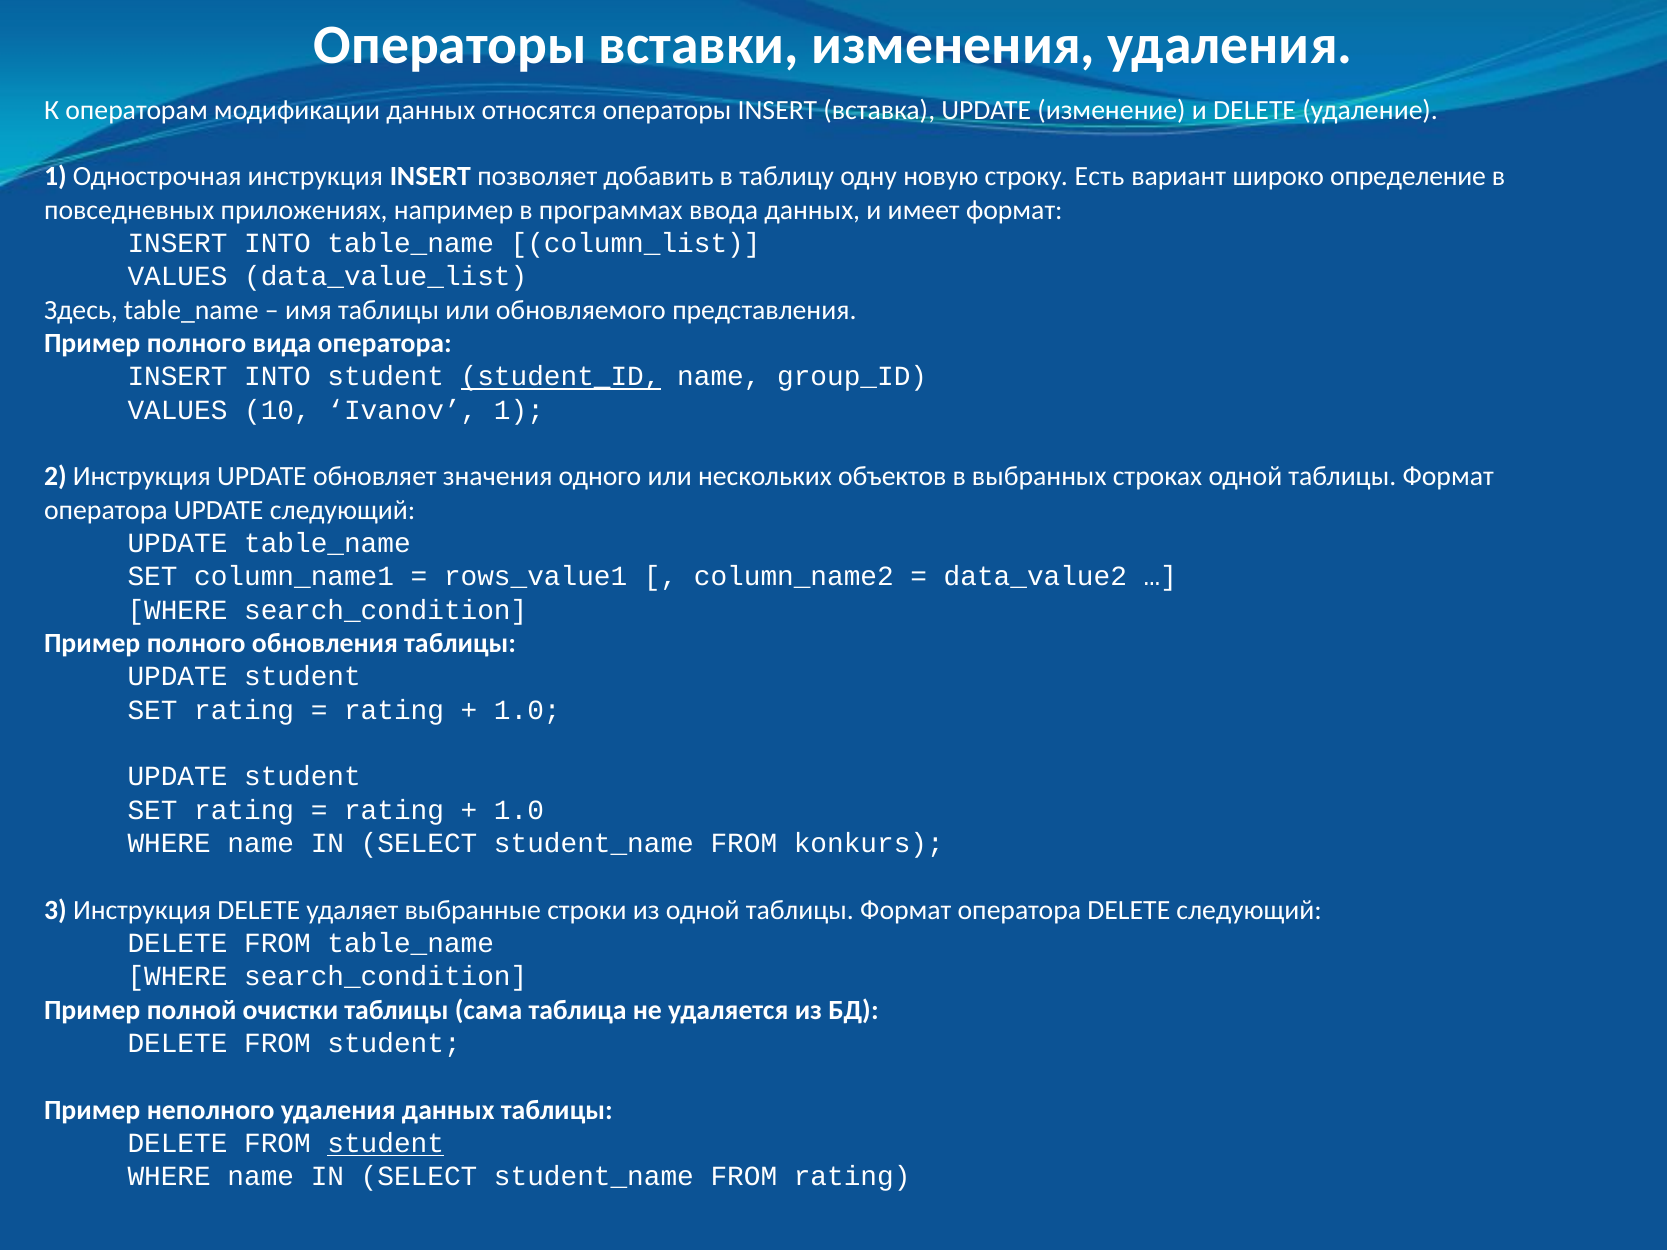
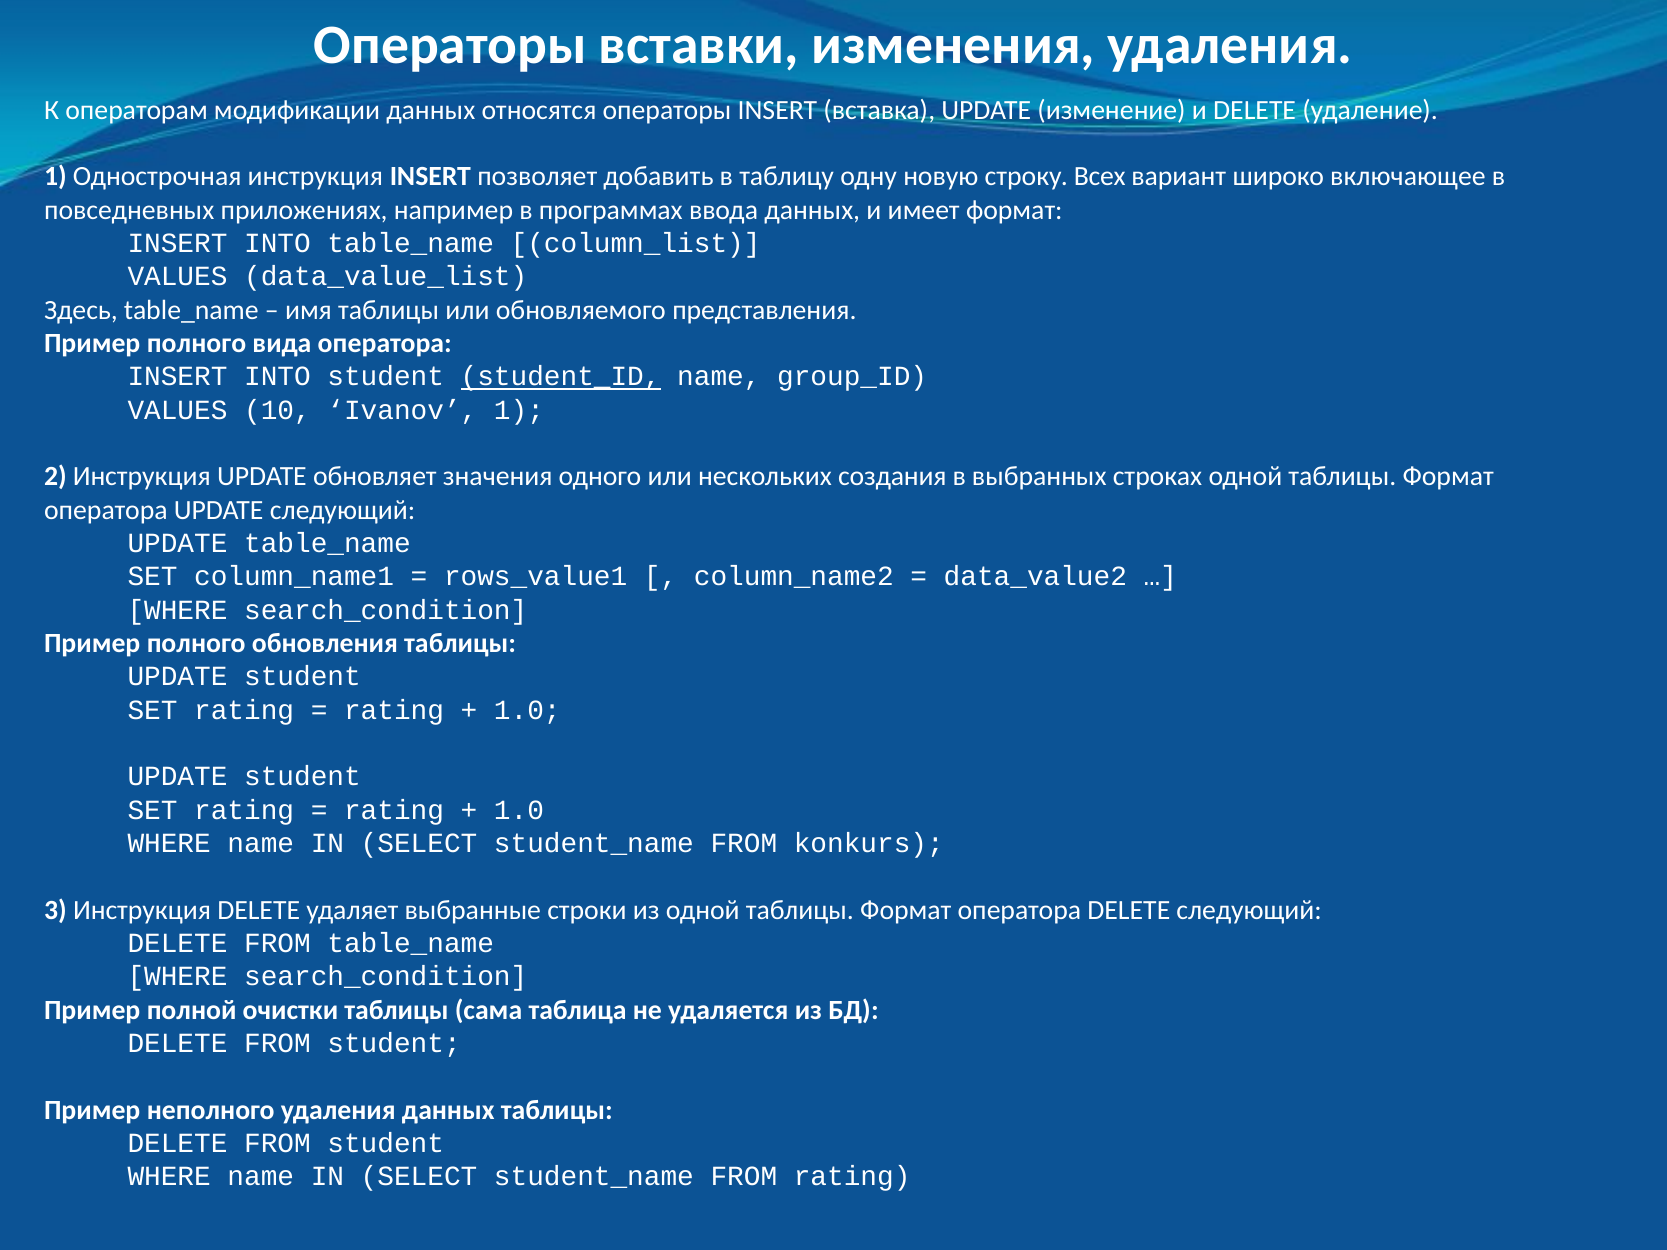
Есть: Есть -> Всех
определение: определение -> включающее
объектов: объектов -> создания
student at (386, 1144) underline: present -> none
